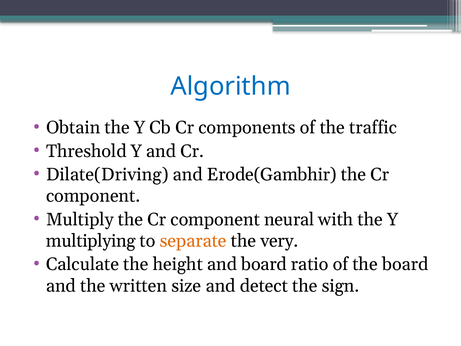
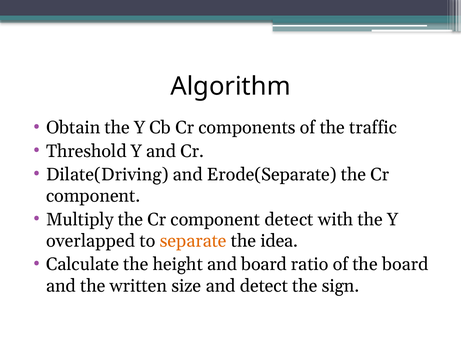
Algorithm colour: blue -> black
Erode(Gambhir: Erode(Gambhir -> Erode(Separate
component neural: neural -> detect
multiplying: multiplying -> overlapped
very: very -> idea
